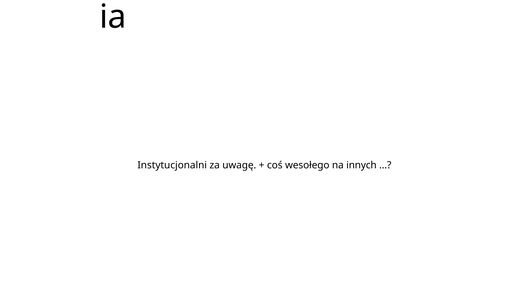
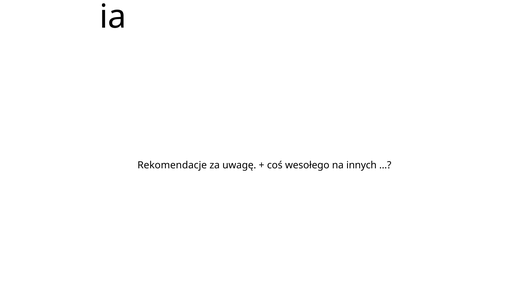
Instytucjonalni: Instytucjonalni -> Rekomendacje
